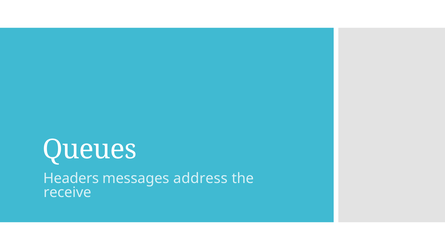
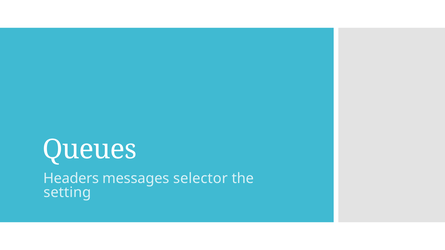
address: address -> selector
receive: receive -> setting
